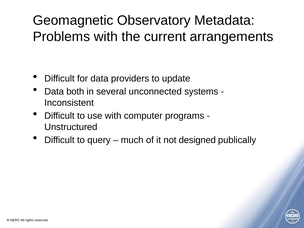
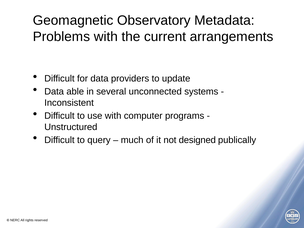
both: both -> able
